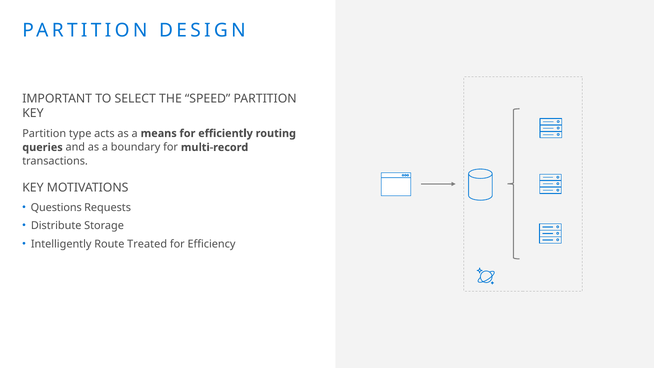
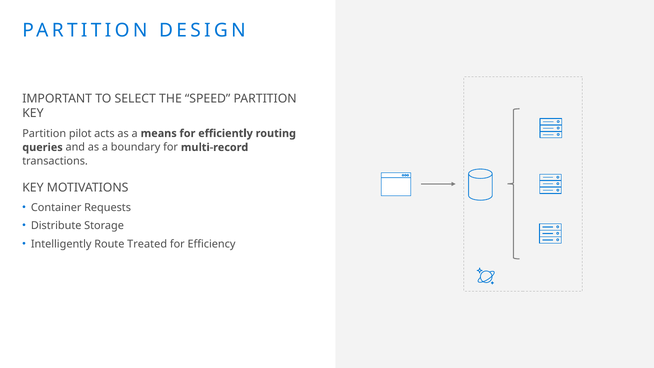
type: type -> pilot
Questions: Questions -> Container
